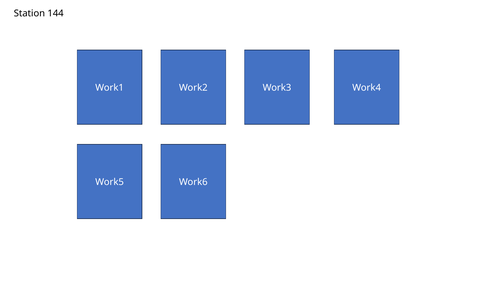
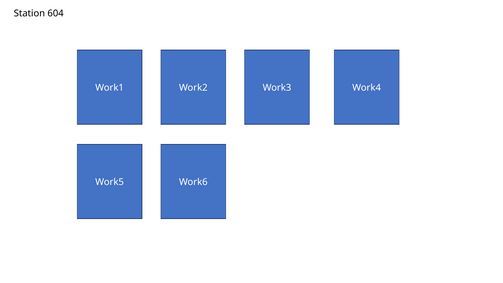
144: 144 -> 604
